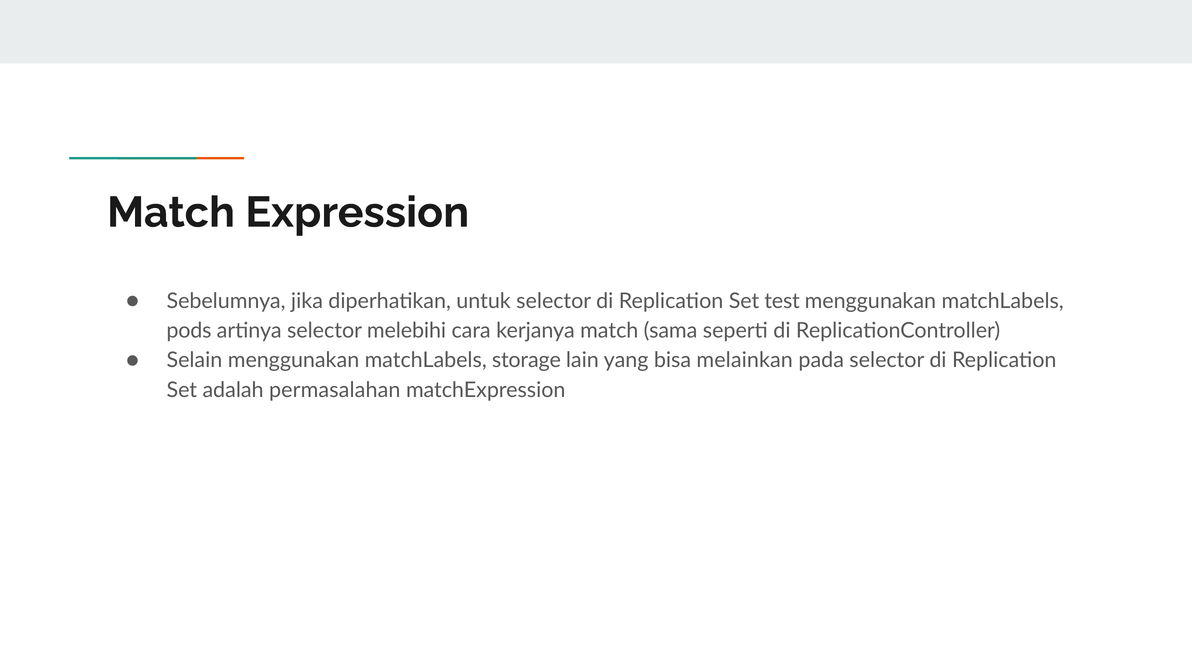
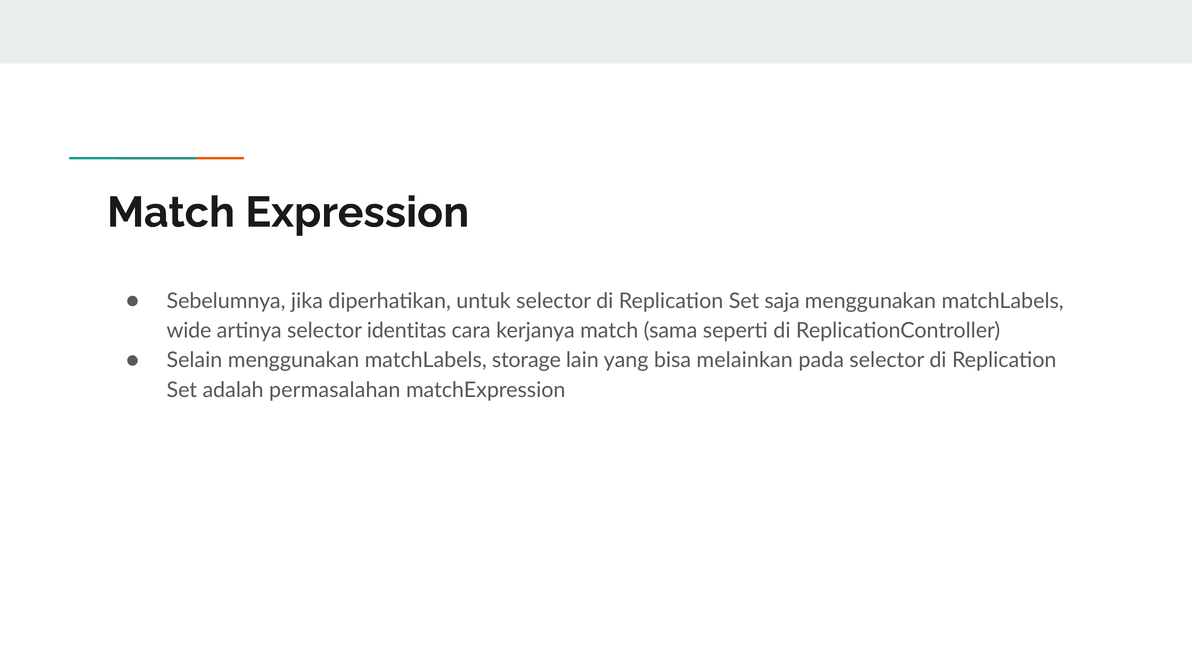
test: test -> saja
pods: pods -> wide
melebihi: melebihi -> identitas
